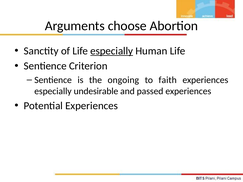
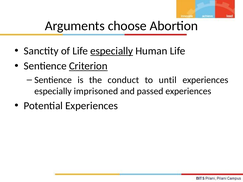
Criterion underline: none -> present
ongoing: ongoing -> conduct
faith: faith -> until
undesirable: undesirable -> imprisoned
